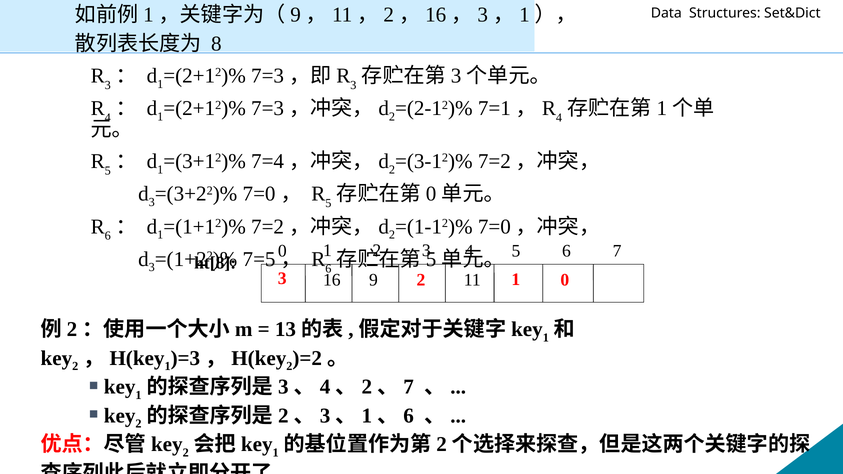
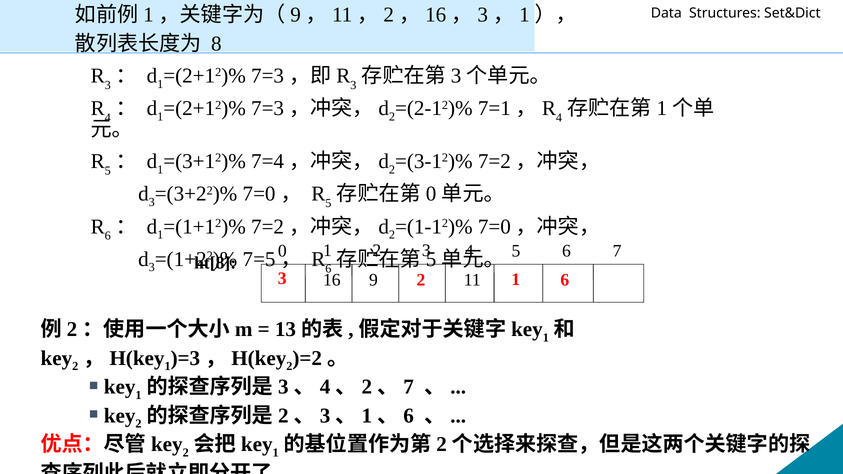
3 0: 0 -> 6
